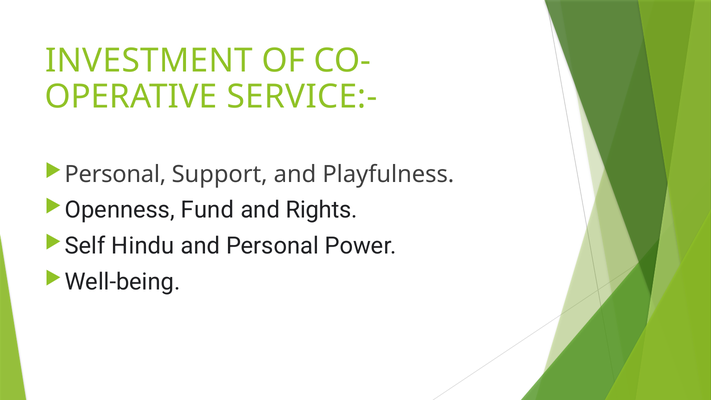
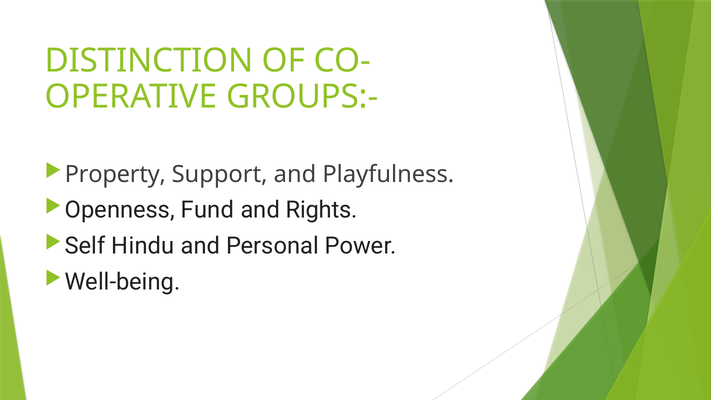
INVESTMENT: INVESTMENT -> DISTINCTION
SERVICE:-: SERVICE:- -> GROUPS:-
Personal at (115, 174): Personal -> Property
